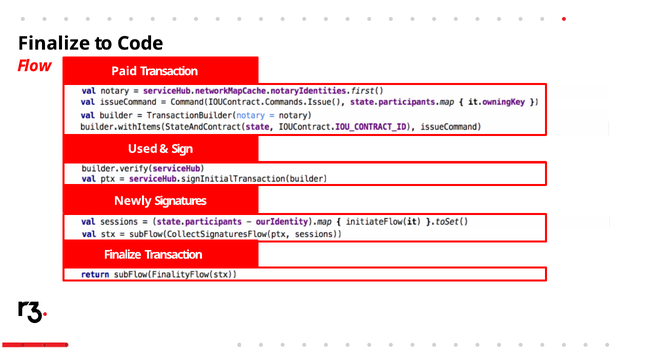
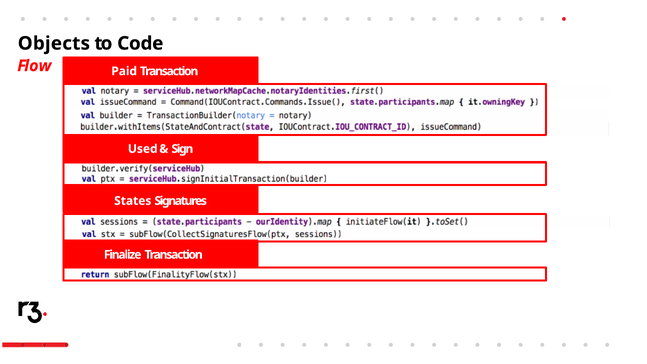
Finalize at (54, 43): Finalize -> Objects
Newly: Newly -> States
